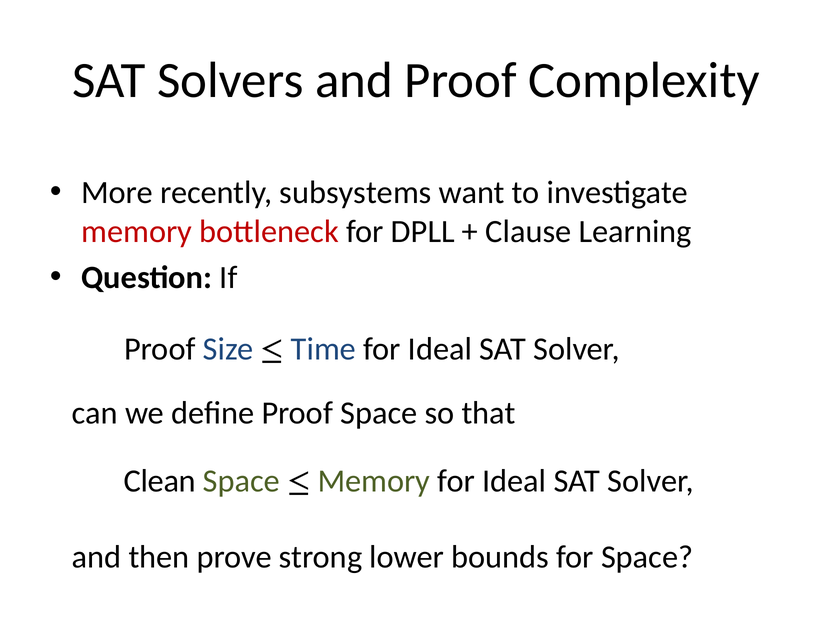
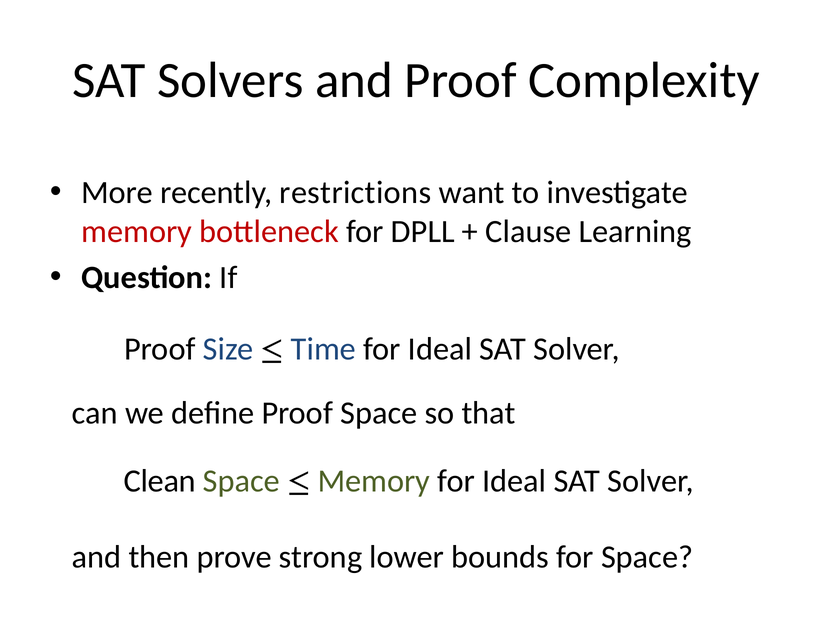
subsystems: subsystems -> restrictions
